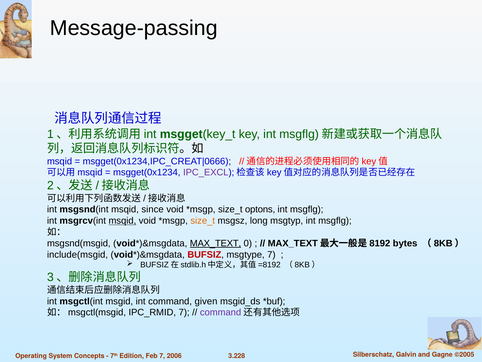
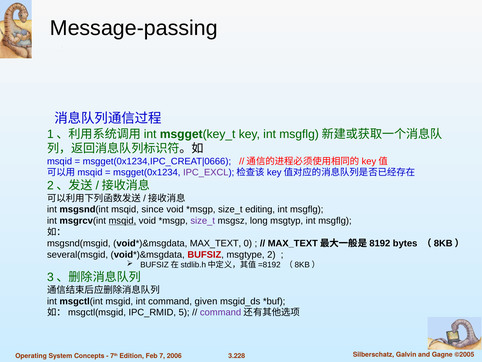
optons: optons -> editing
size_t at (203, 220) colour: orange -> purple
MAX_TEXT underline: present -> none
include(msgid: include(msgid -> several(msgid
msgtype 7: 7 -> 2
IPC_RMID 7: 7 -> 5
